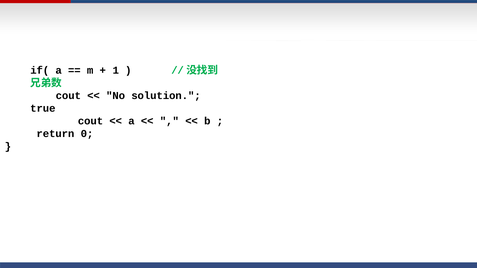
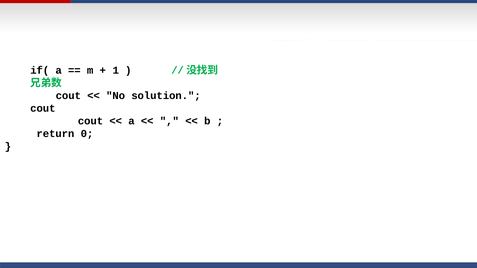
true at (43, 108): true -> cout
